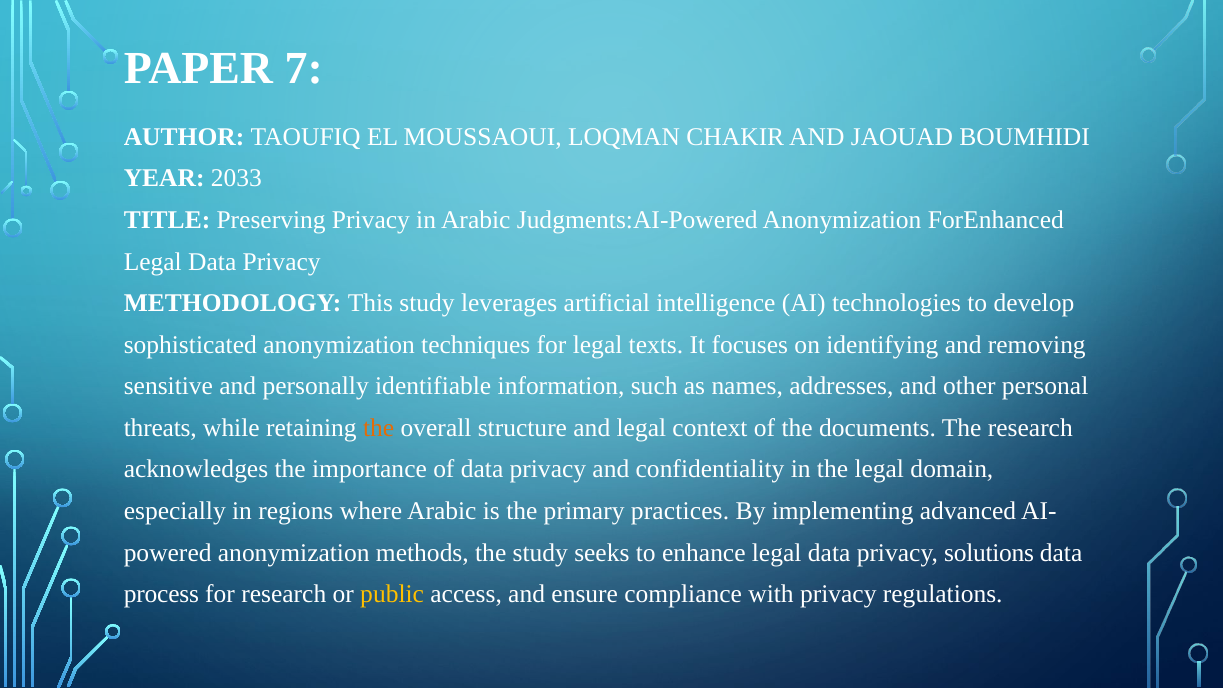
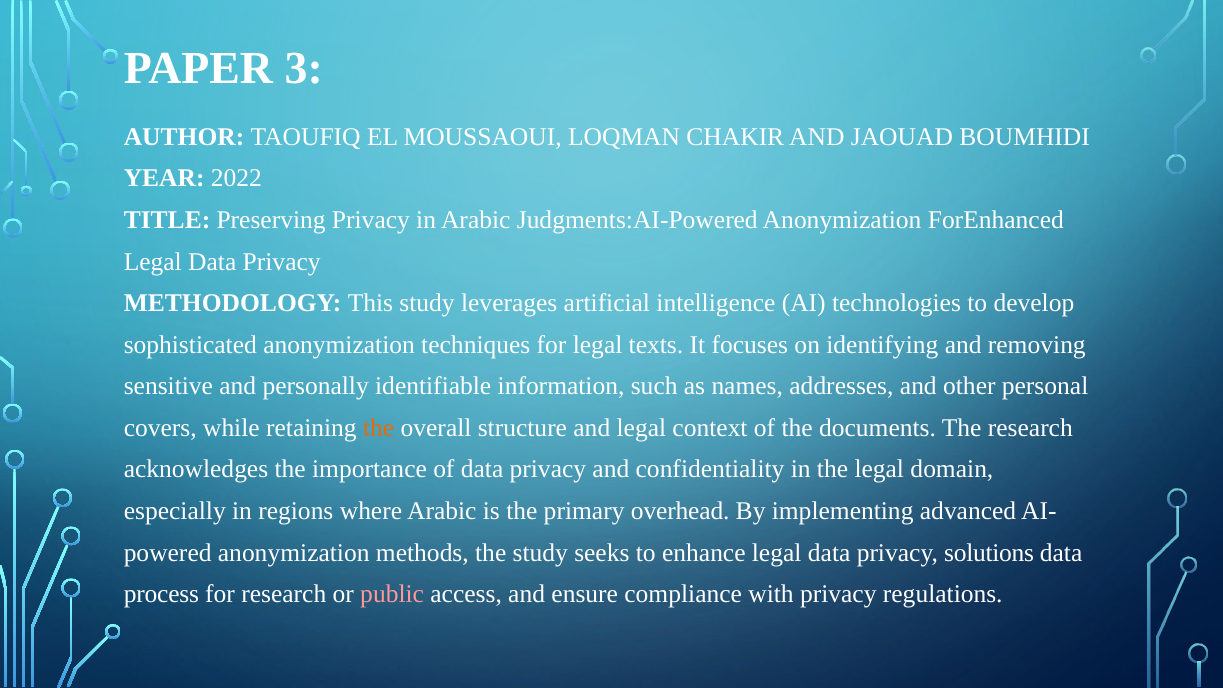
7: 7 -> 3
2033: 2033 -> 2022
threats: threats -> covers
practices: practices -> overhead
public colour: yellow -> pink
